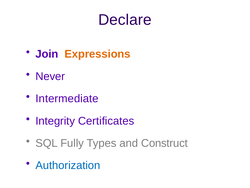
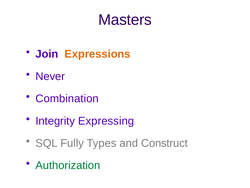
Declare: Declare -> Masters
Intermediate: Intermediate -> Combination
Certificates: Certificates -> Expressing
Authorization colour: blue -> green
